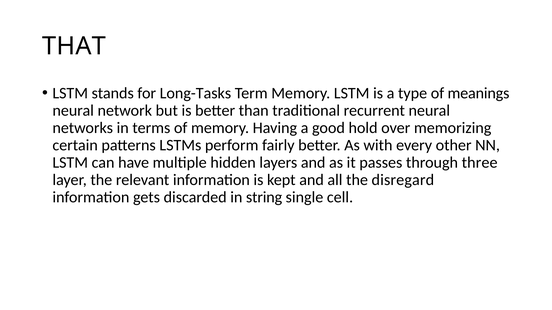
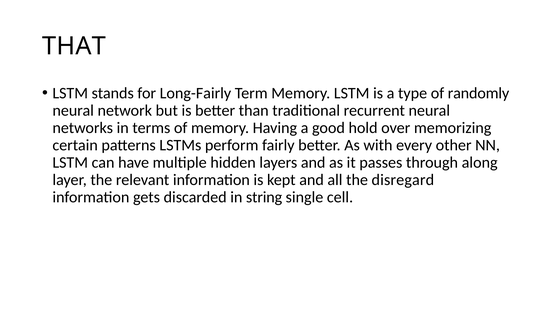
Long-Tasks: Long-Tasks -> Long-Fairly
meanings: meanings -> randomly
three: three -> along
